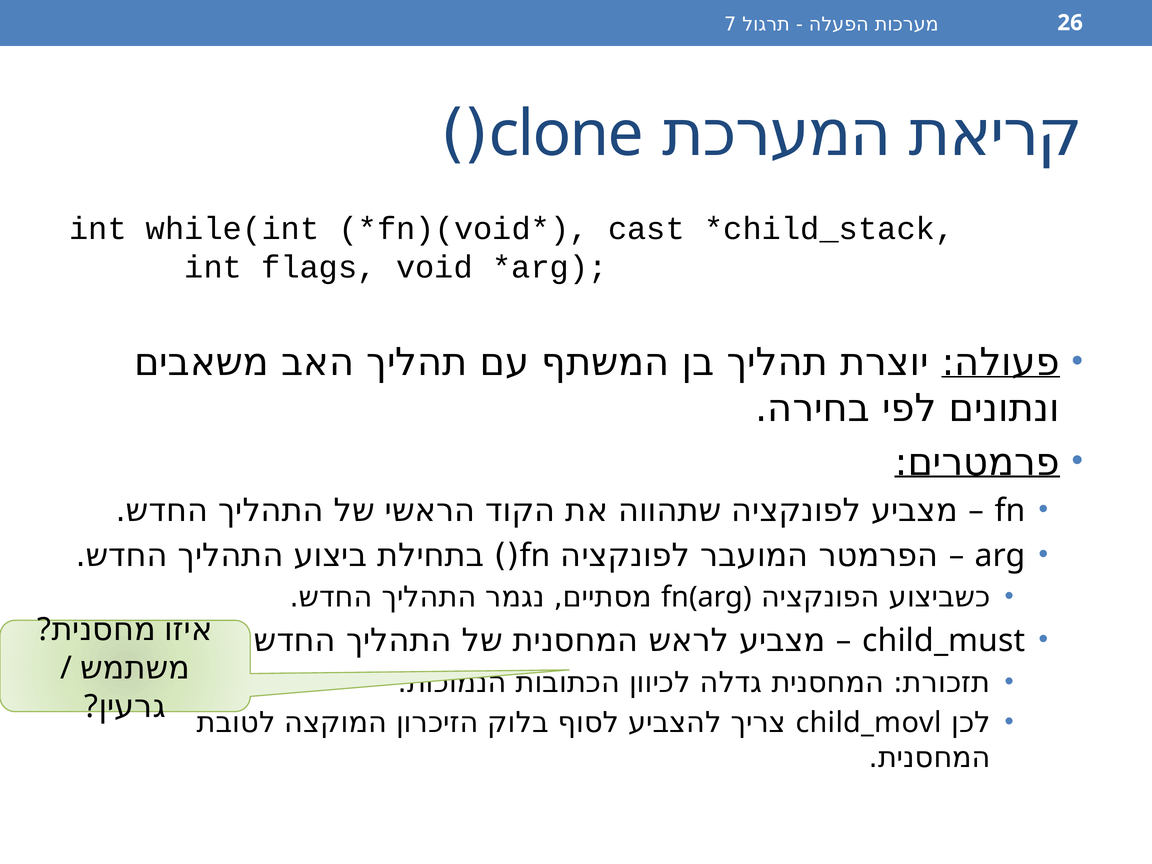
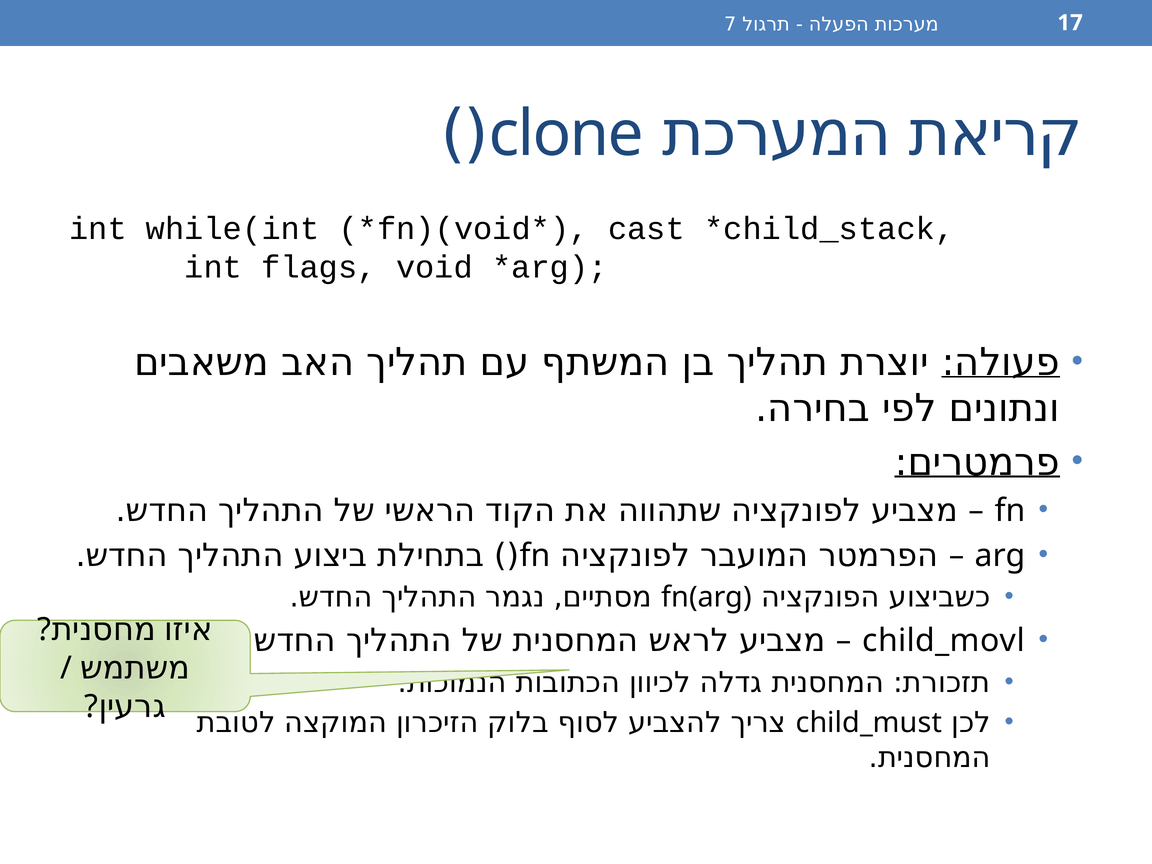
26: 26 -> 17
child_must: child_must -> child_movl
child_movl: child_movl -> child_must
